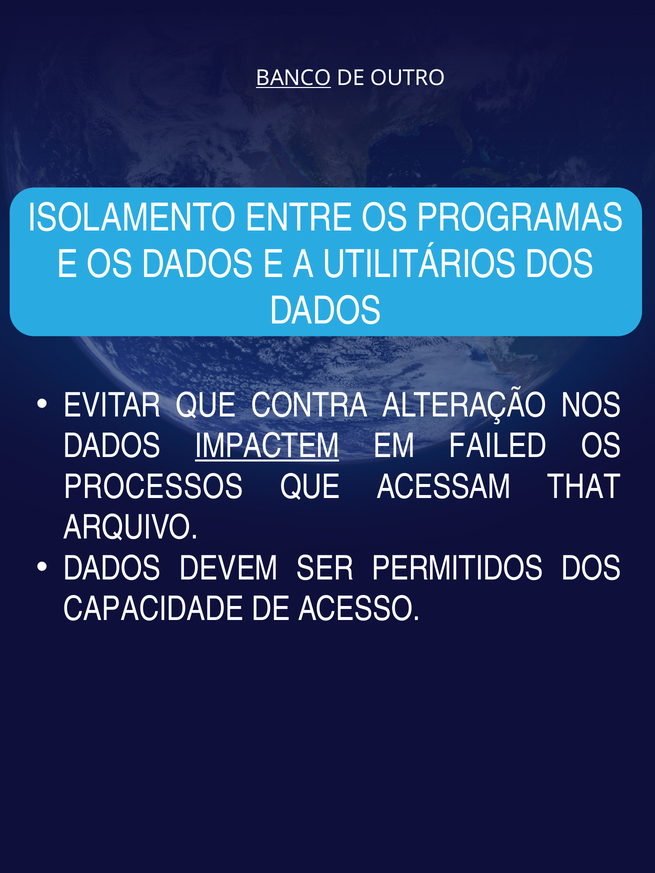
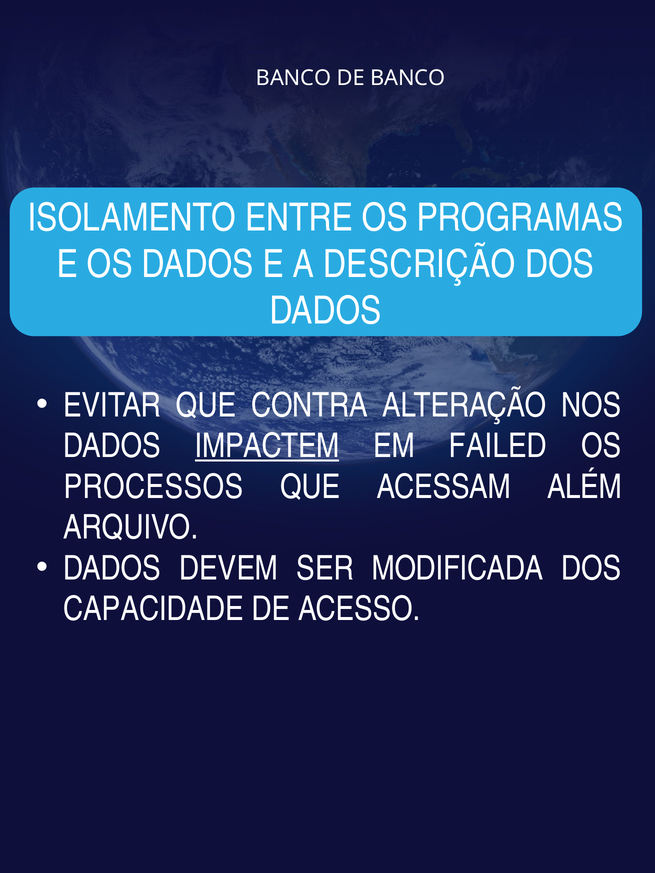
BANCO at (294, 78) underline: present -> none
DE OUTRO: OUTRO -> BANCO
UTILITÁRIOS: UTILITÁRIOS -> DESCRIÇÃO
THAT: THAT -> ALÉM
PERMITIDOS: PERMITIDOS -> MODIFICADA
